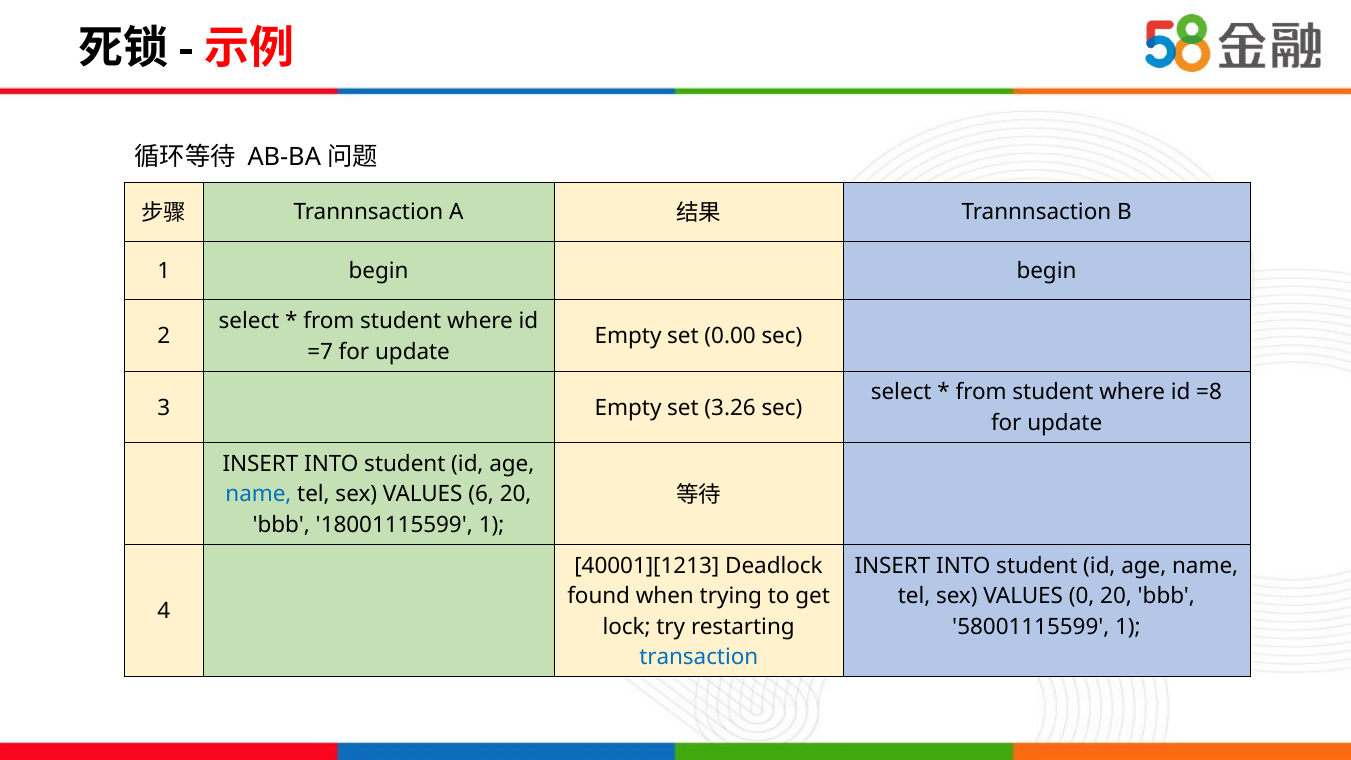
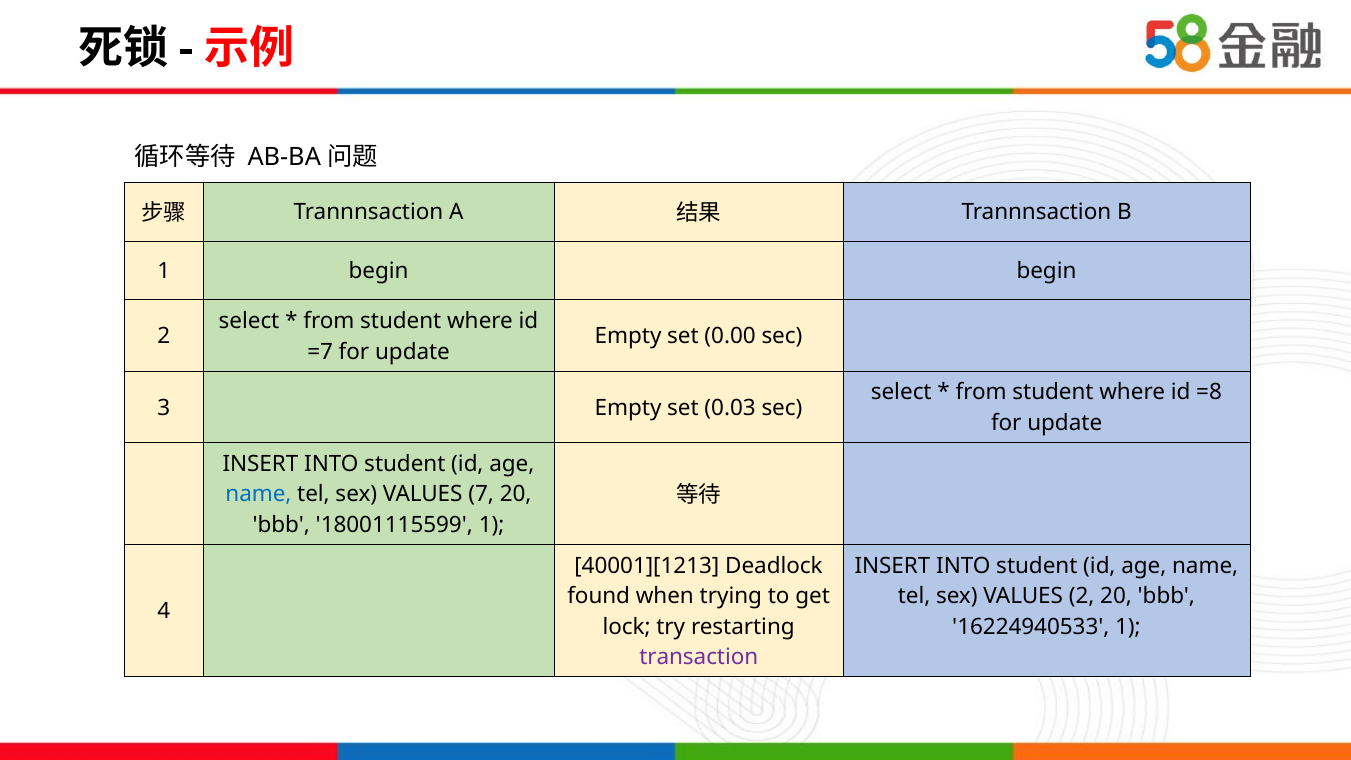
3.26: 3.26 -> 0.03
6: 6 -> 7
VALUES 0: 0 -> 2
58001115599: 58001115599 -> 16224940533
transaction colour: blue -> purple
